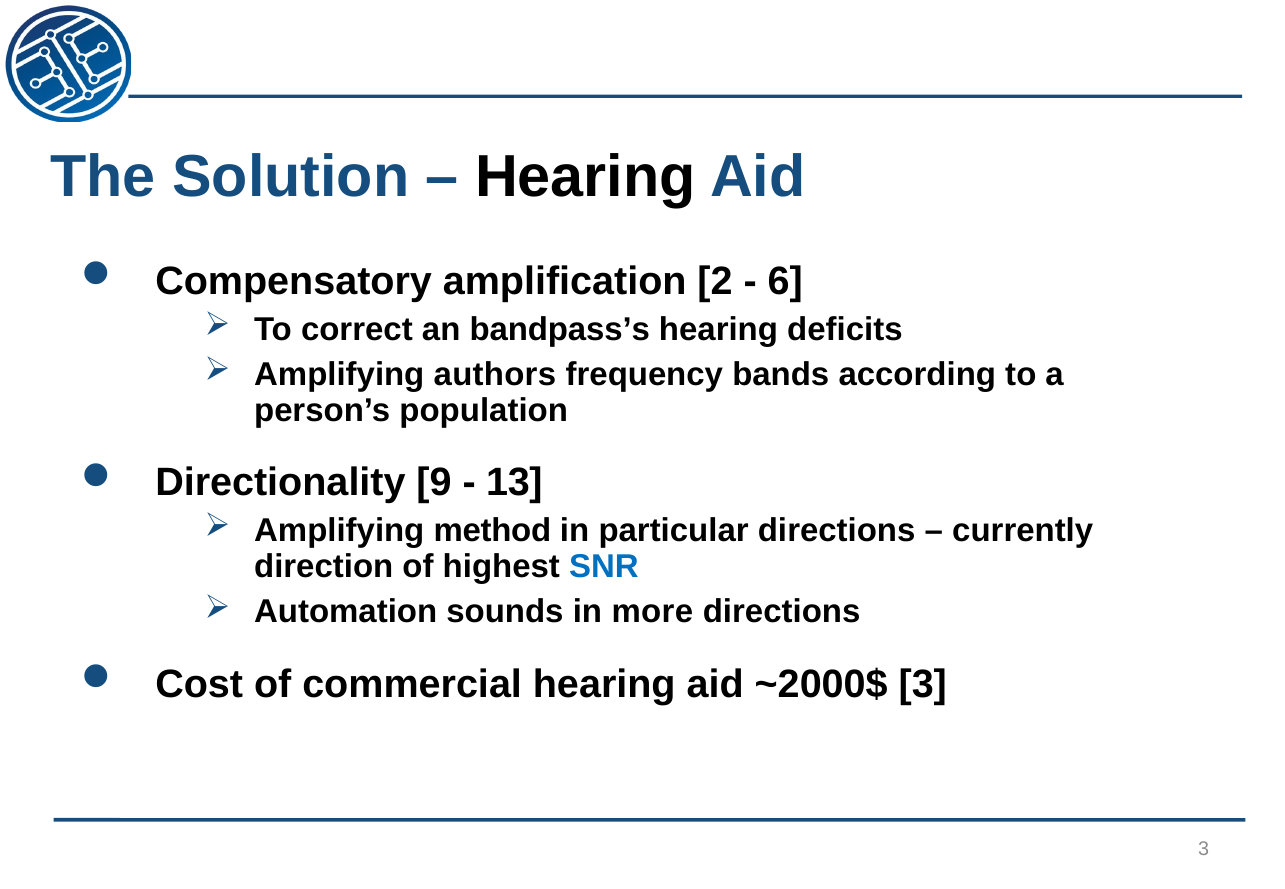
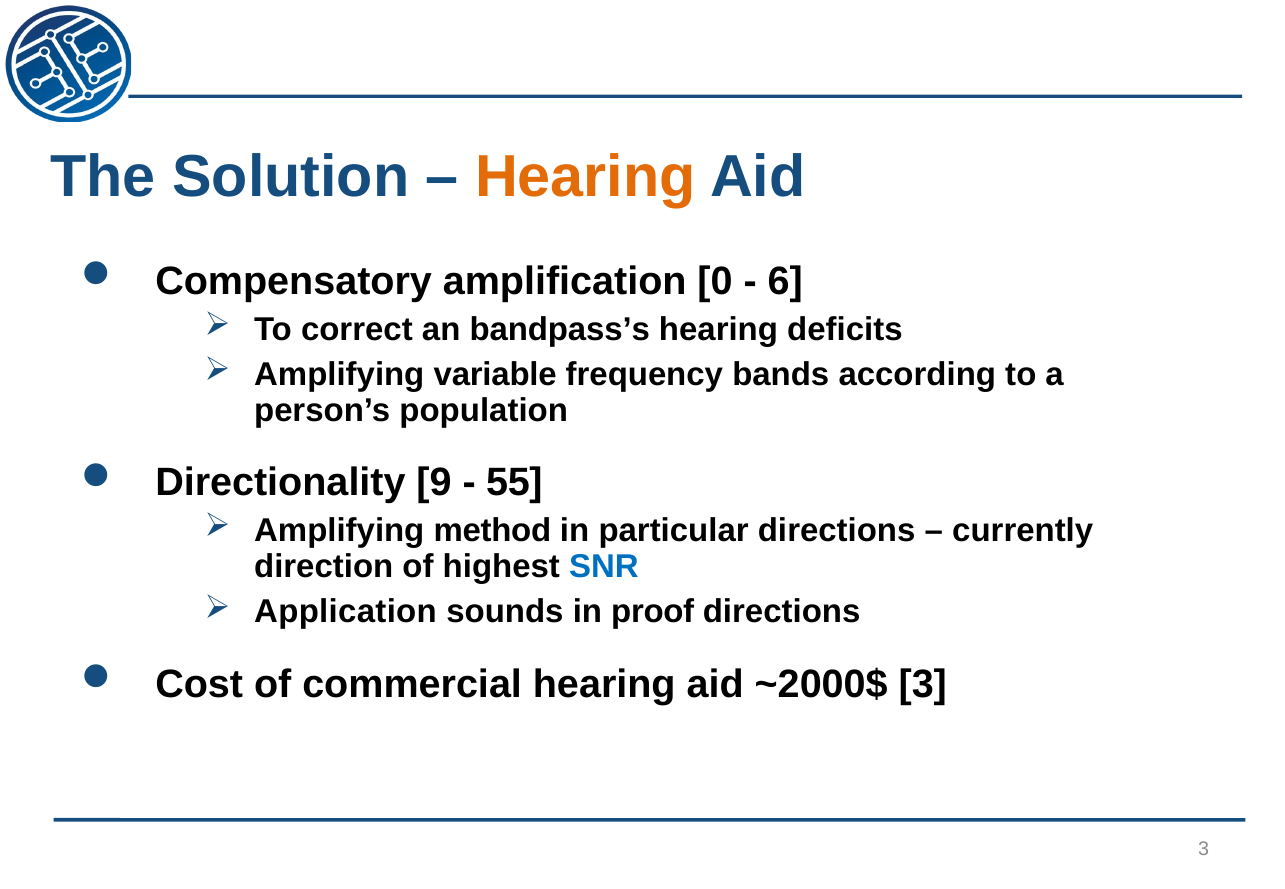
Hearing at (585, 177) colour: black -> orange
2: 2 -> 0
authors: authors -> variable
13: 13 -> 55
Automation: Automation -> Application
more: more -> proof
